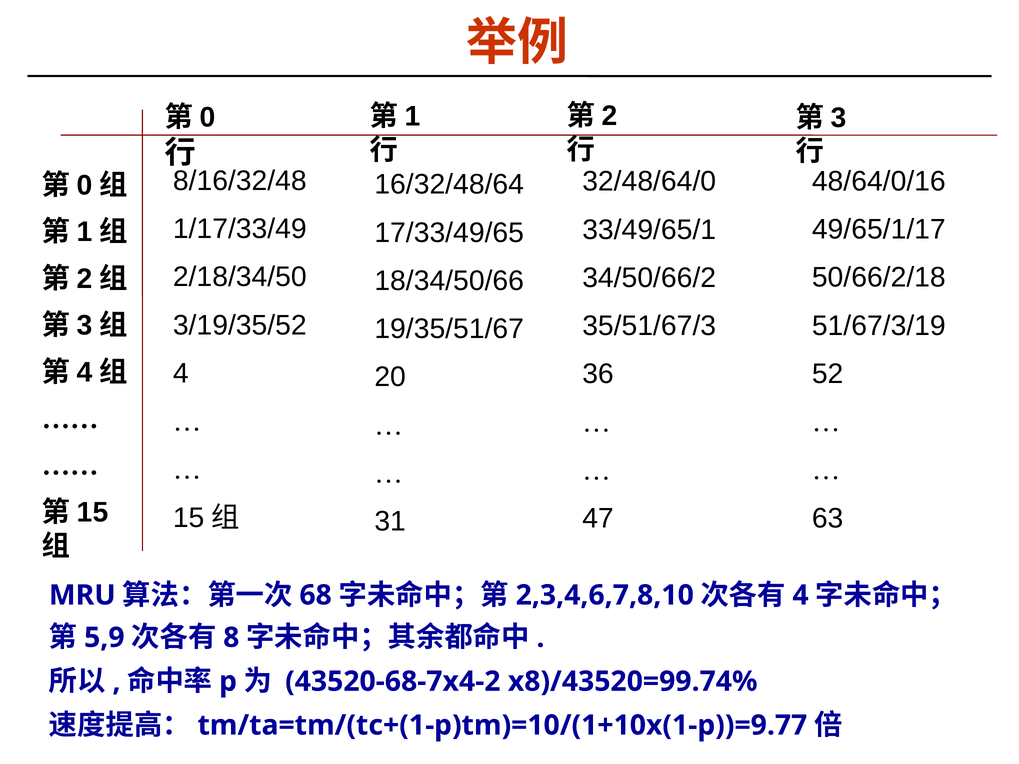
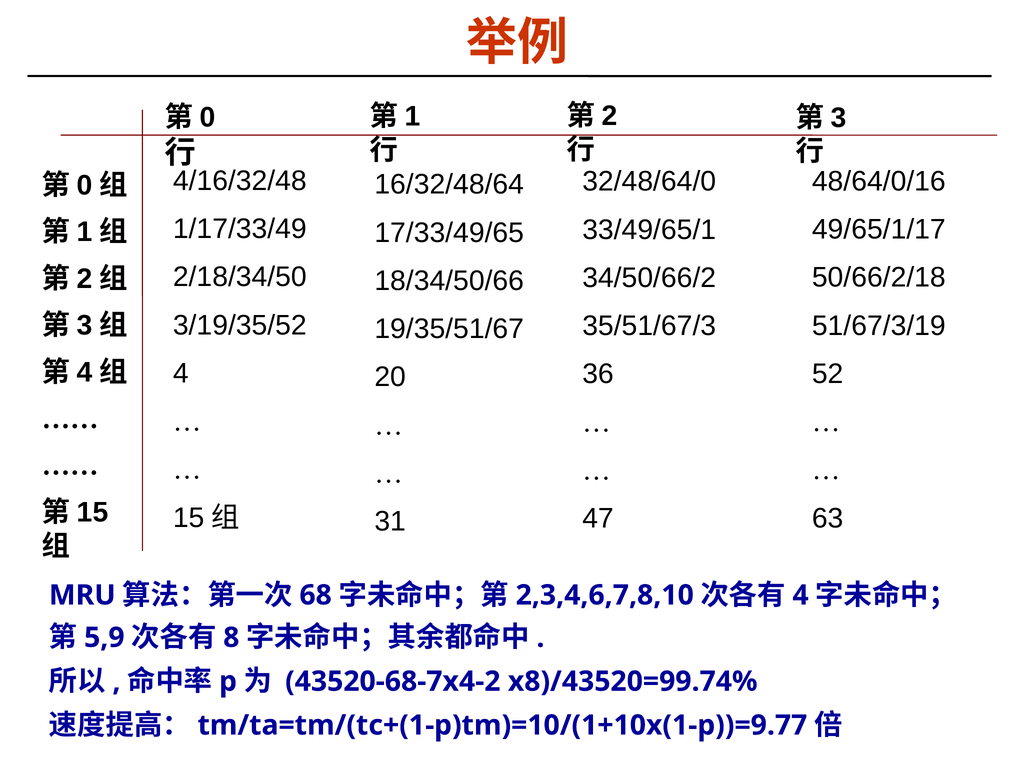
8/16/32/48: 8/16/32/48 -> 4/16/32/48
